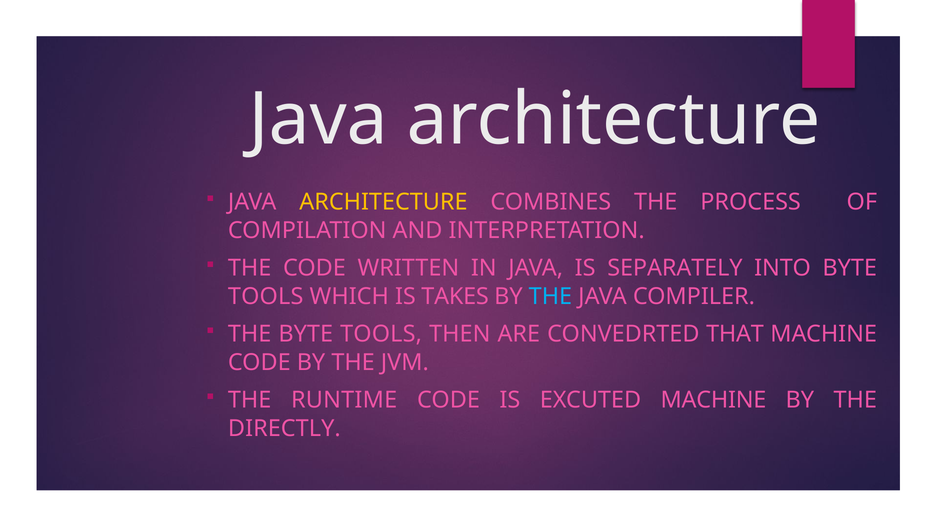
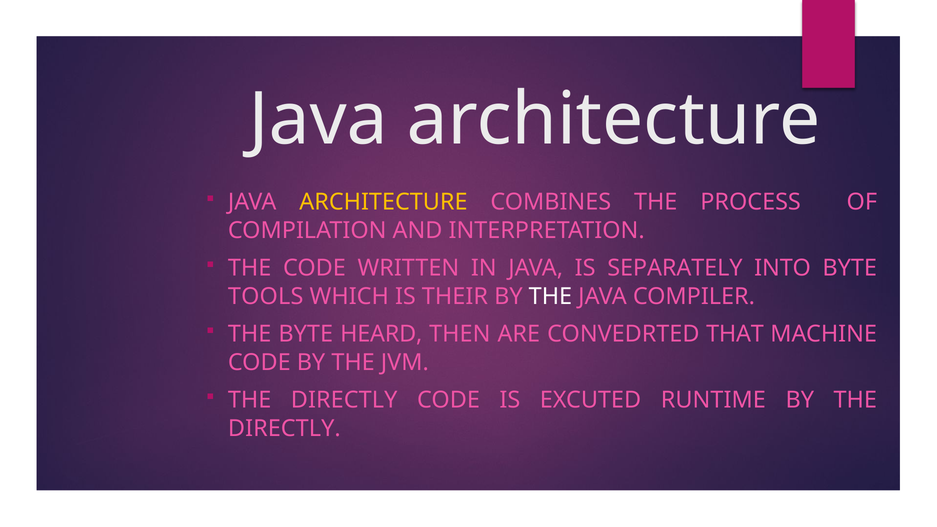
TAKES: TAKES -> THEIR
THE at (550, 296) colour: light blue -> white
THE BYTE TOOLS: TOOLS -> HEARD
RUNTIME at (344, 400): RUNTIME -> DIRECTLY
EXCUTED MACHINE: MACHINE -> RUNTIME
